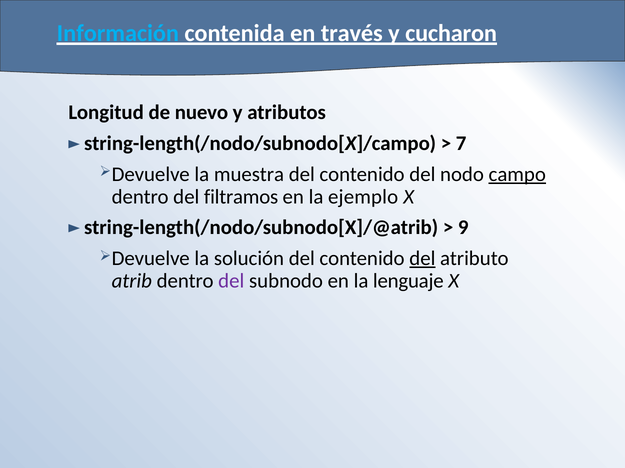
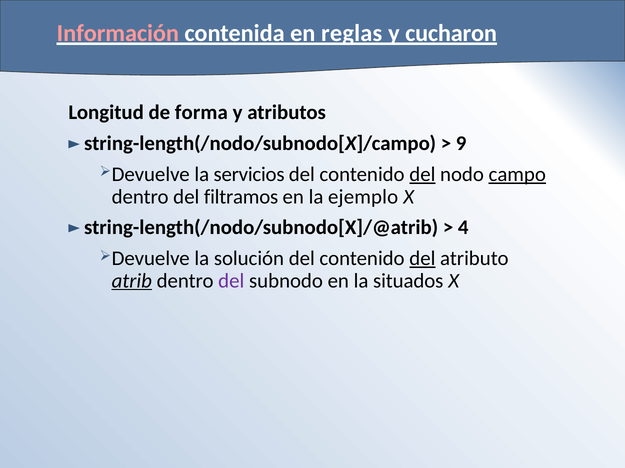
Información colour: light blue -> pink
través: través -> reglas
nuevo: nuevo -> forma
7: 7 -> 9
muestra: muestra -> servicios
del at (422, 174) underline: none -> present
9: 9 -> 4
atrib underline: none -> present
lenguaje: lenguaje -> situados
